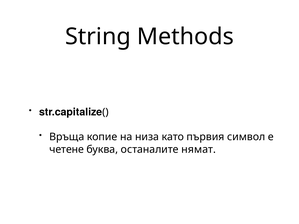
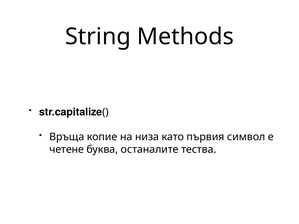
нямат: нямат -> тества
